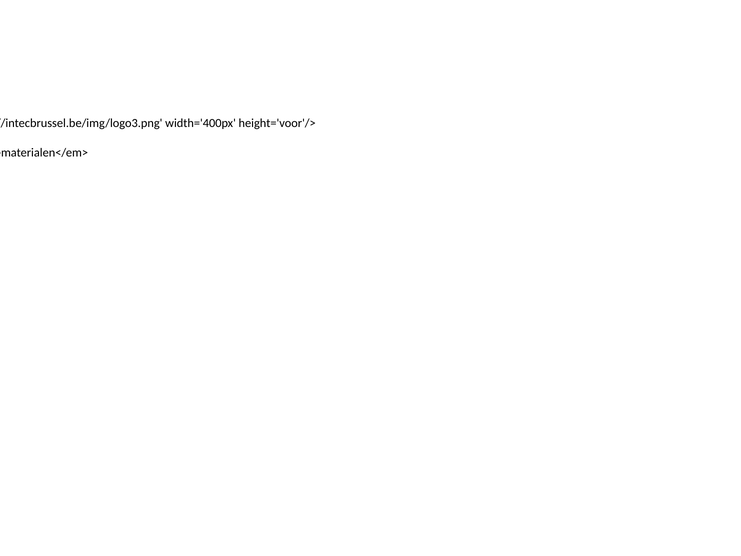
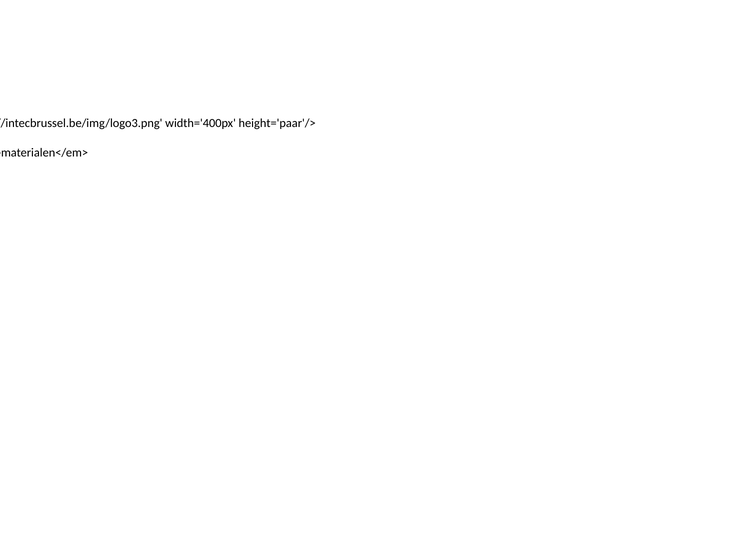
height='voor'/>: height='voor'/> -> height='paar'/>
